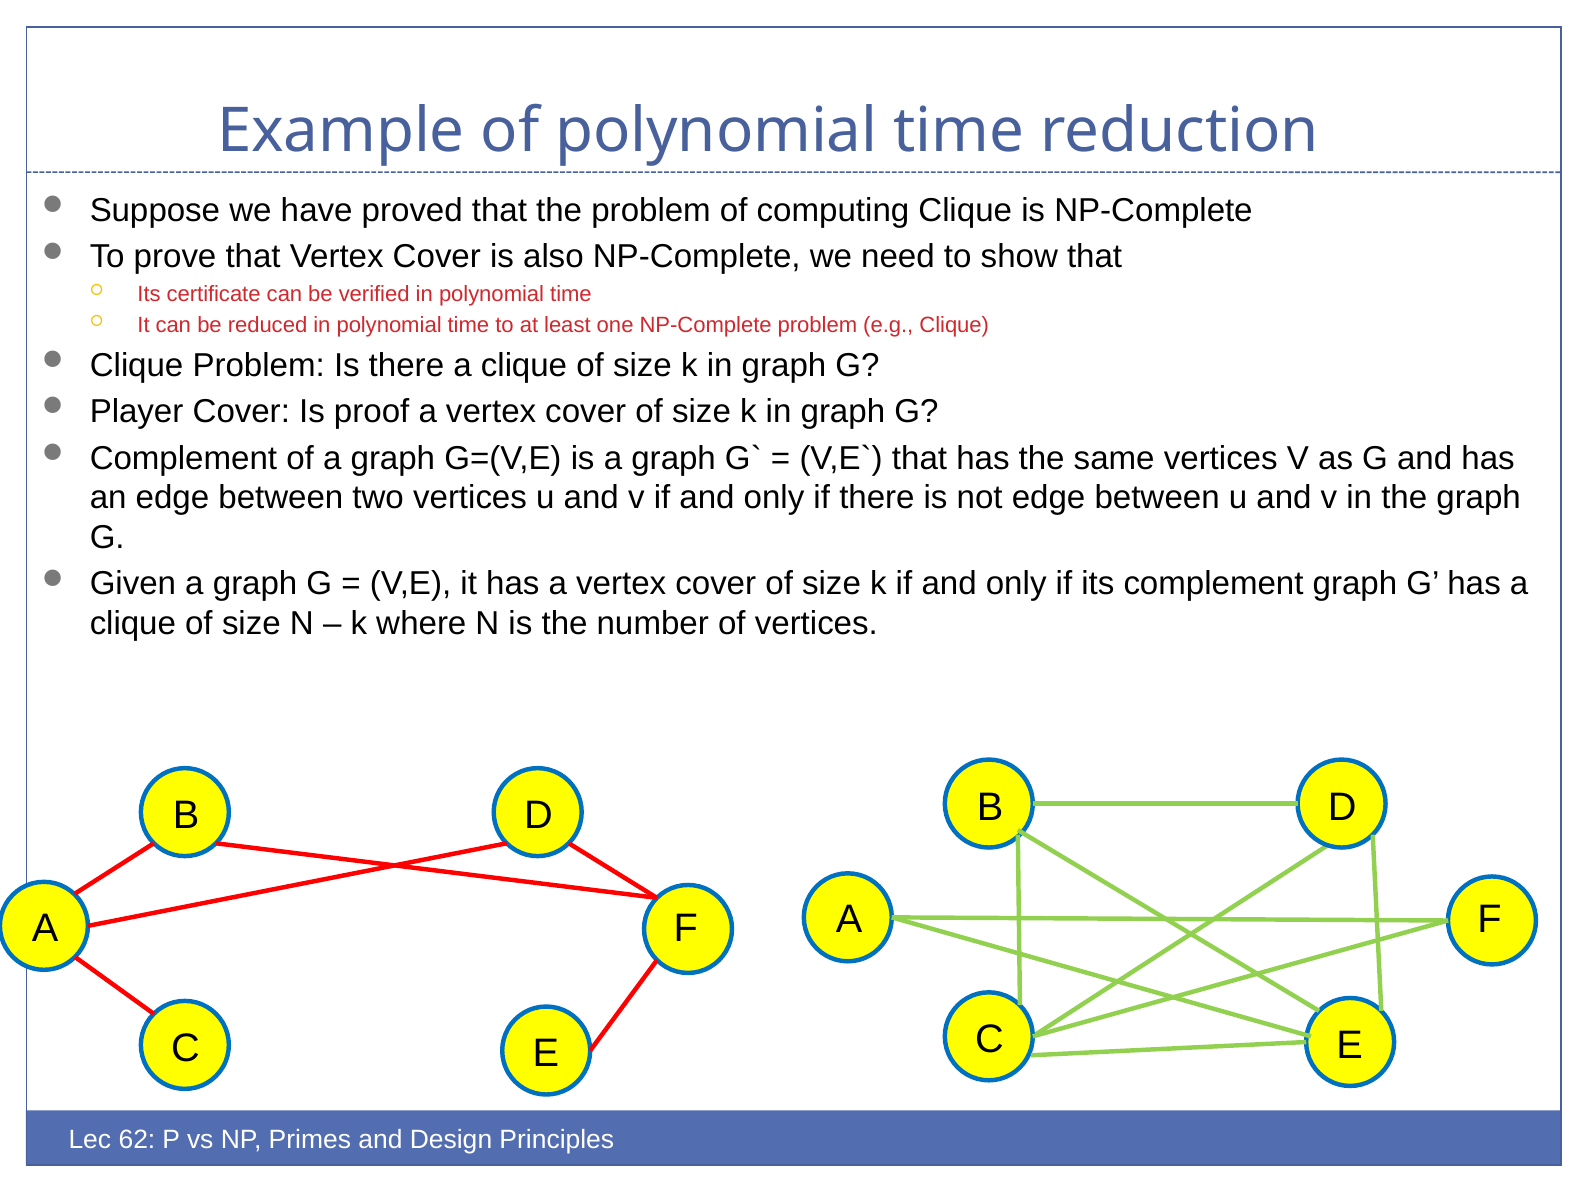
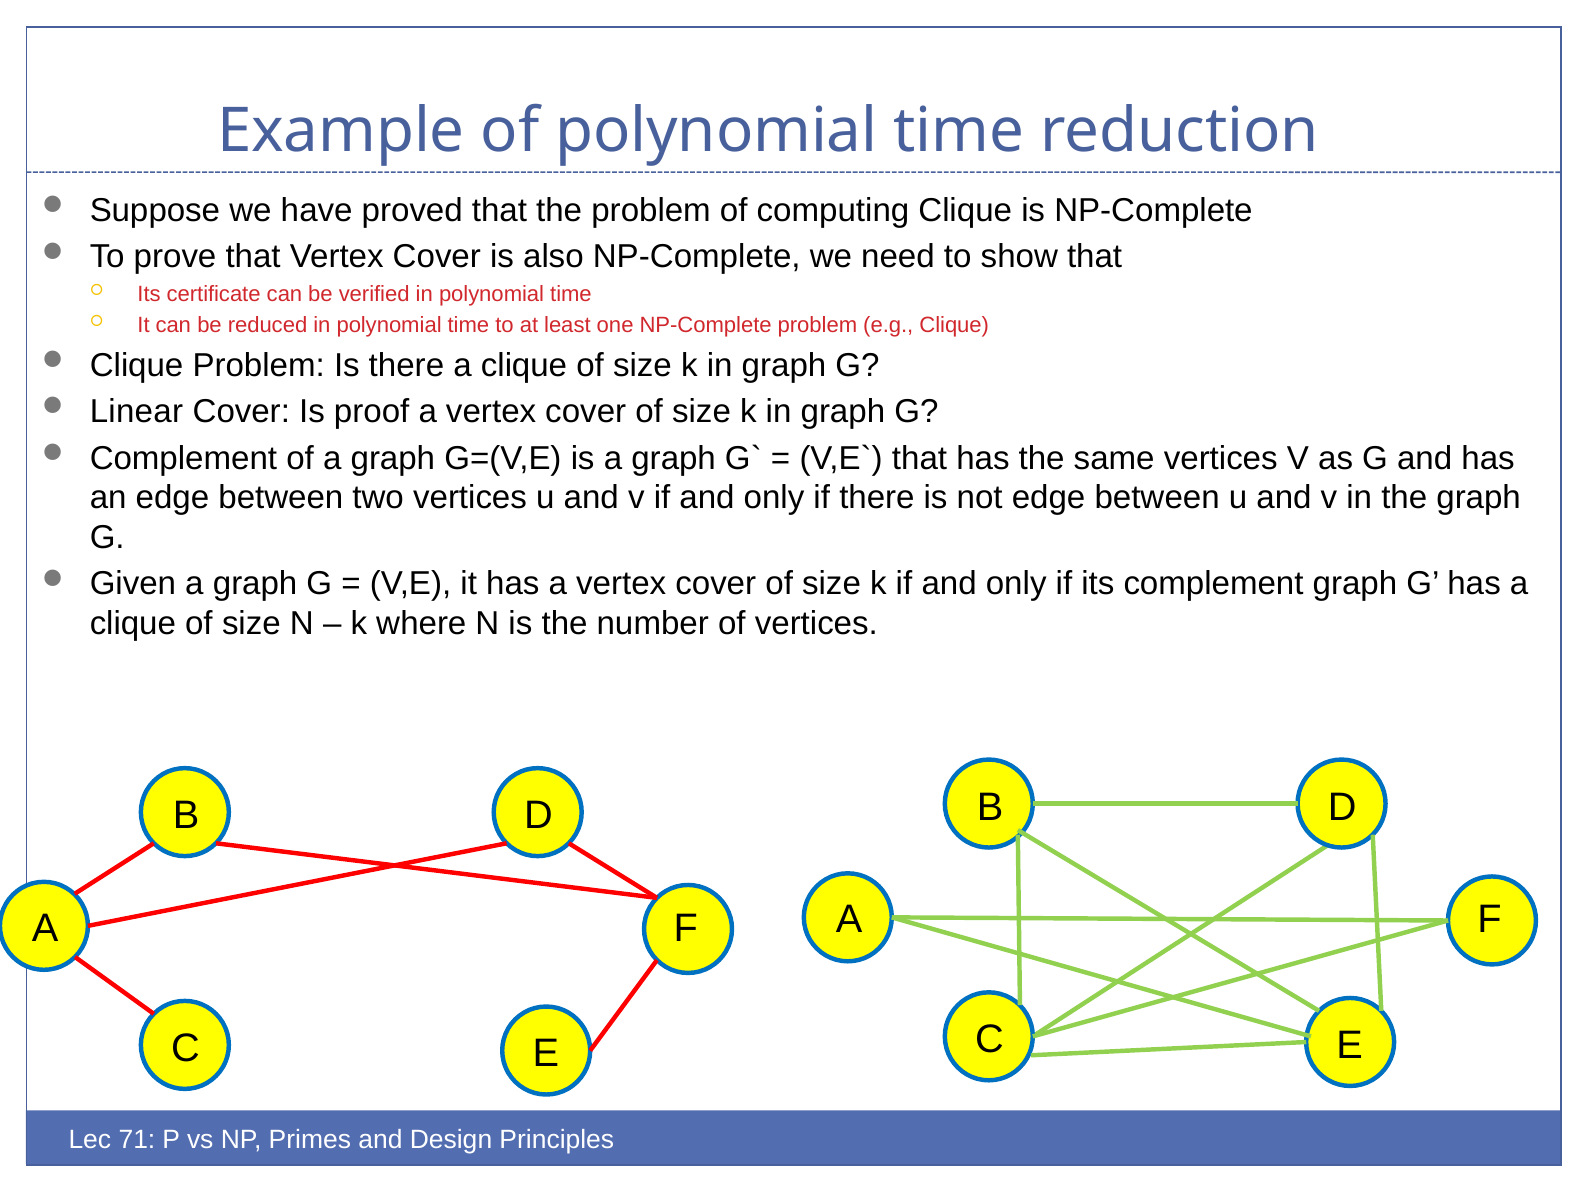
Player: Player -> Linear
62: 62 -> 71
